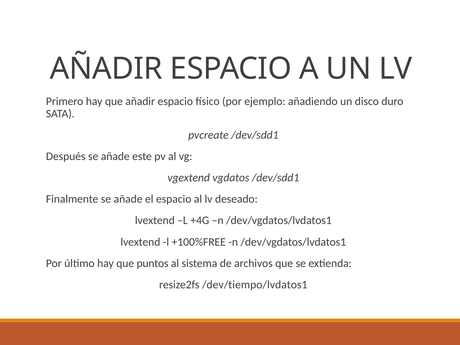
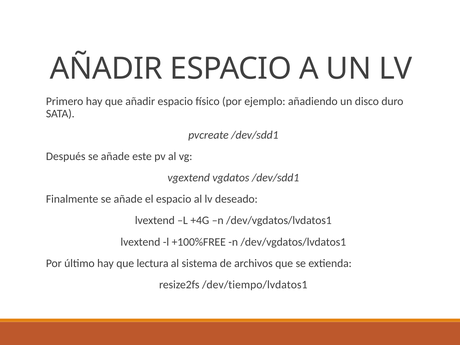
puntos: puntos -> lectura
